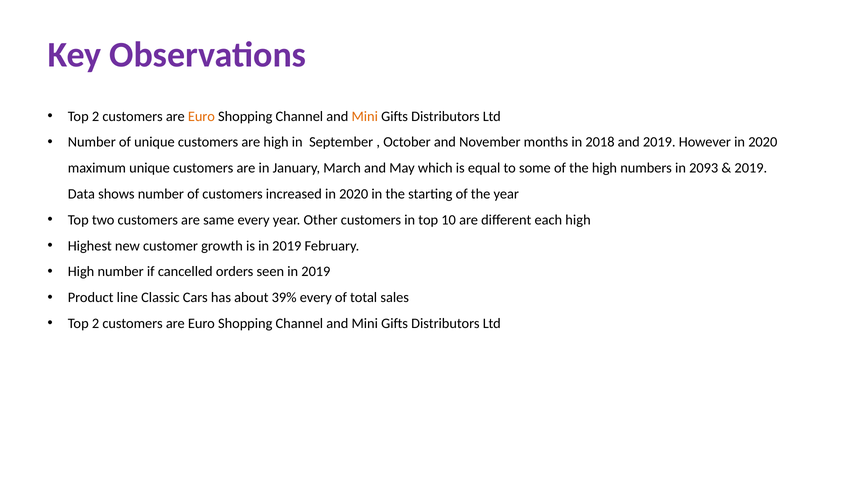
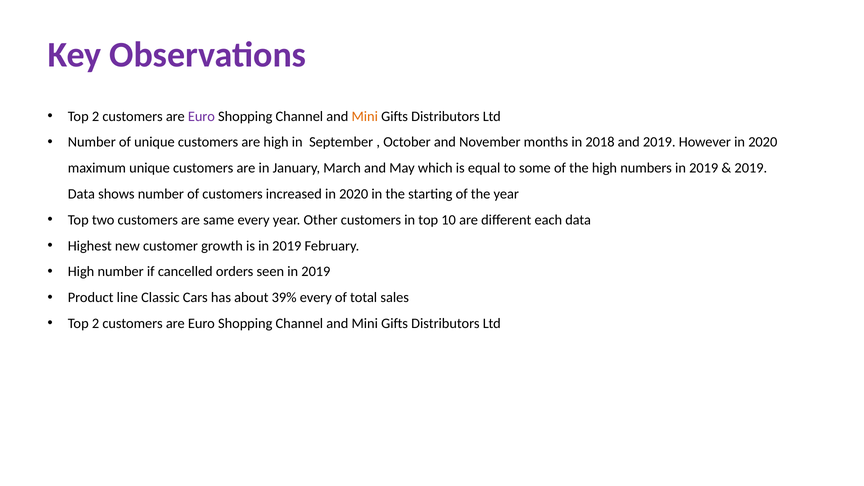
Euro at (201, 116) colour: orange -> purple
numbers in 2093: 2093 -> 2019
each high: high -> data
